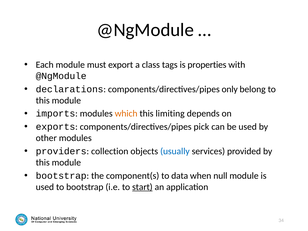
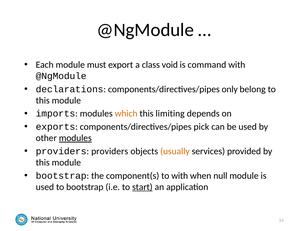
tags: tags -> void
properties: properties -> command
modules at (75, 138) underline: none -> present
providers collection: collection -> providers
usually colour: blue -> orange
to data: data -> with
